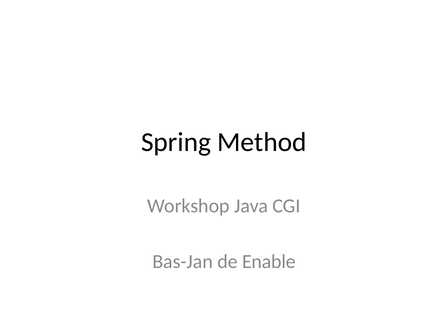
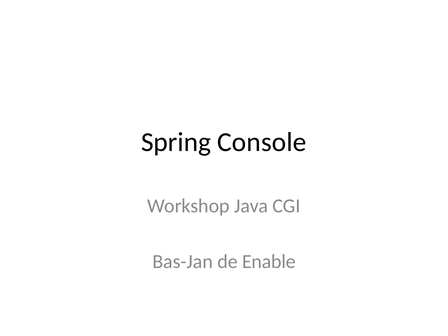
Method: Method -> Console
